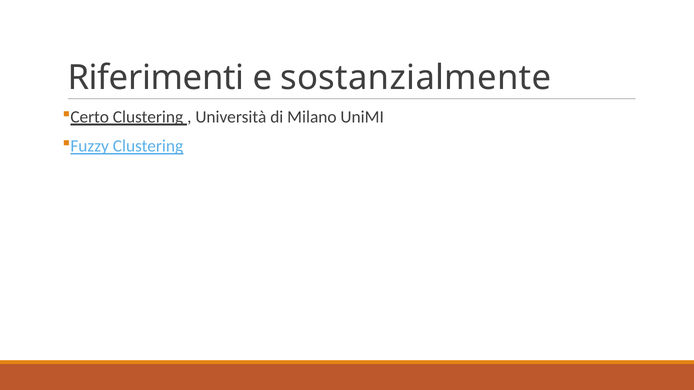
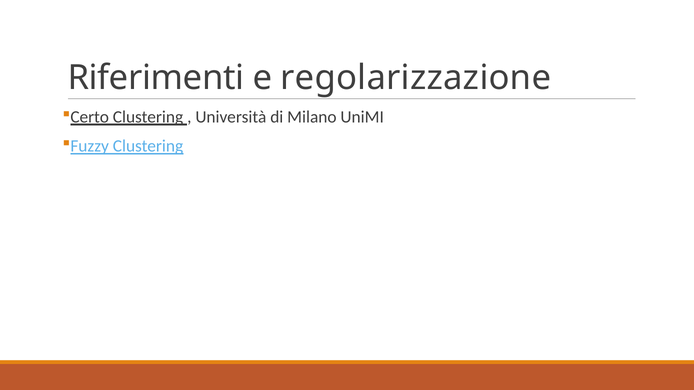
sostanzialmente: sostanzialmente -> regolarizzazione
